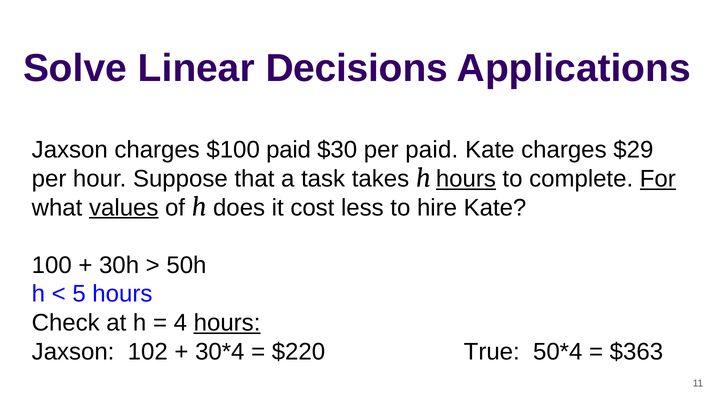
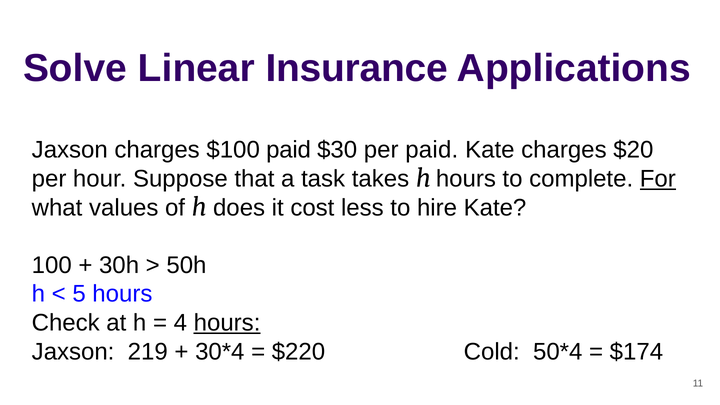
Decisions: Decisions -> Insurance
$29: $29 -> $20
hours at (466, 179) underline: present -> none
values underline: present -> none
102: 102 -> 219
True: True -> Cold
$363: $363 -> $174
